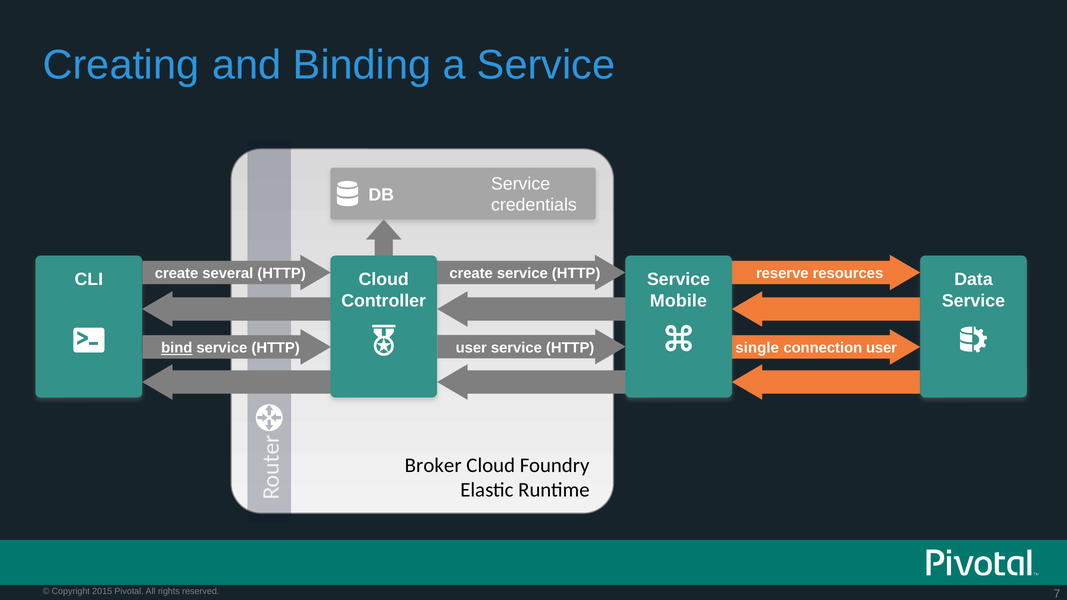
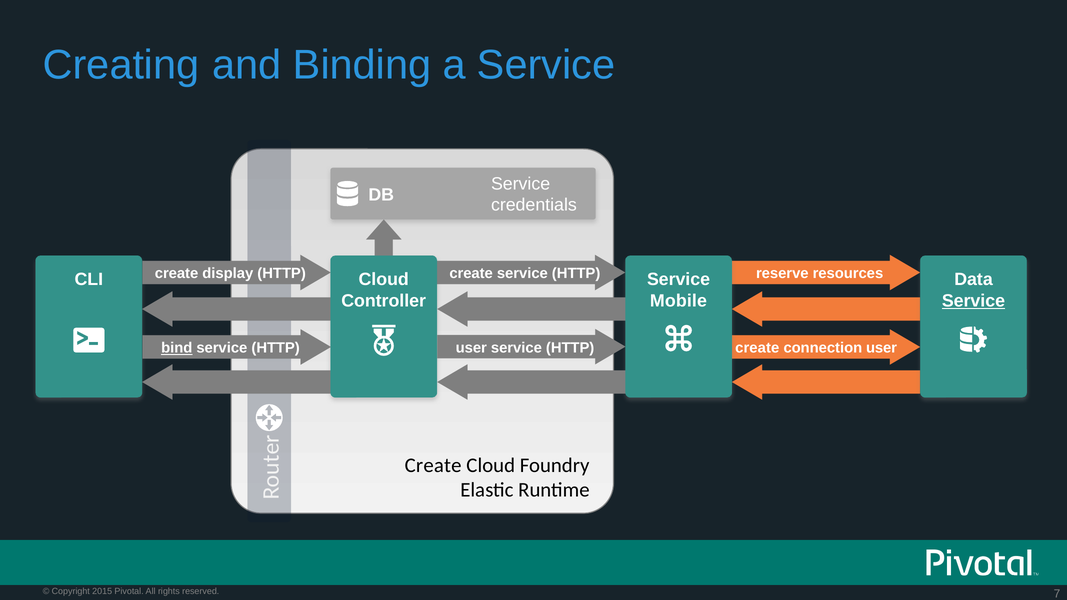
several: several -> display
Service at (973, 301) underline: none -> present
service HTTP single: single -> create
Broker at (433, 465): Broker -> Create
